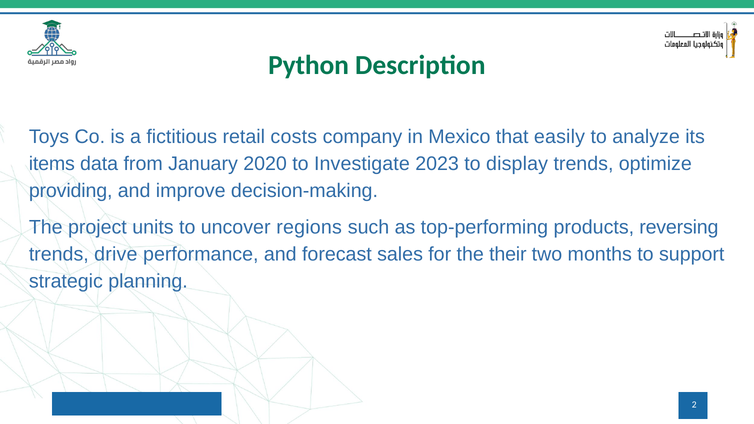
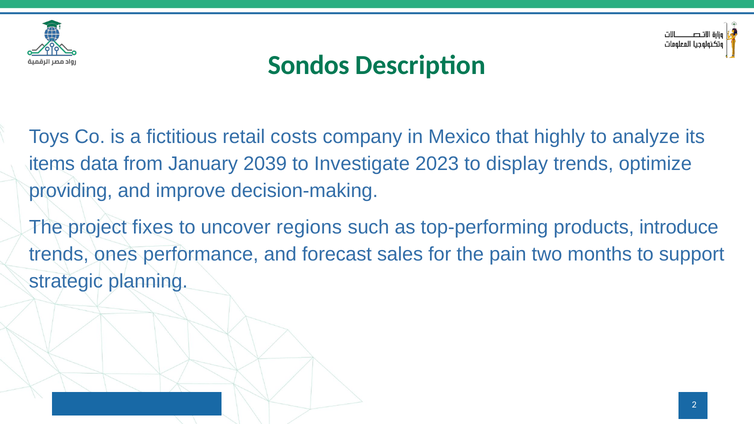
Python: Python -> Sondos
easily: easily -> highly
2020: 2020 -> 2039
units: units -> fixes
reversing: reversing -> introduce
drive: drive -> ones
their: their -> pain
